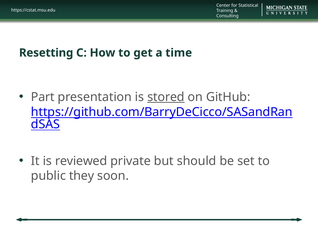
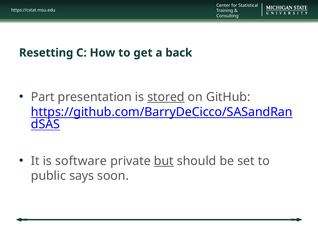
time: time -> back
reviewed: reviewed -> software
but underline: none -> present
they: they -> says
